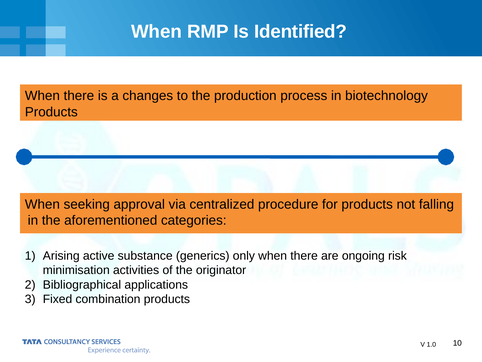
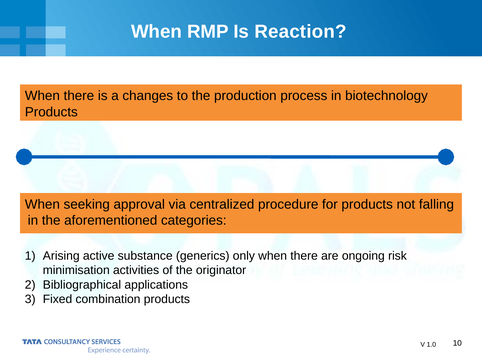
Identified: Identified -> Reaction
